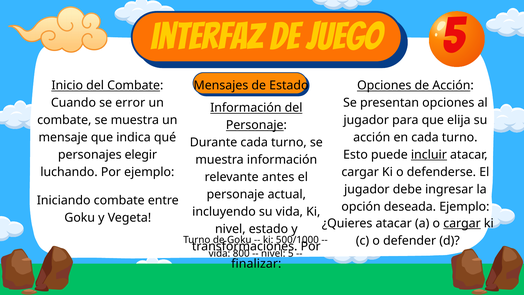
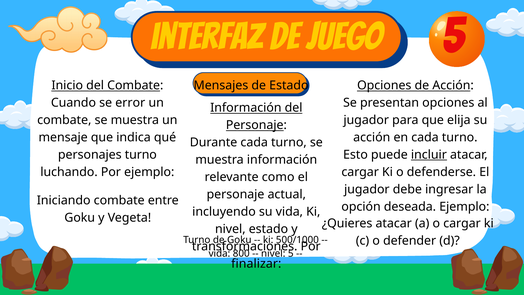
personajes elegir: elegir -> turno
antes: antes -> como
cargar at (462, 223) underline: present -> none
